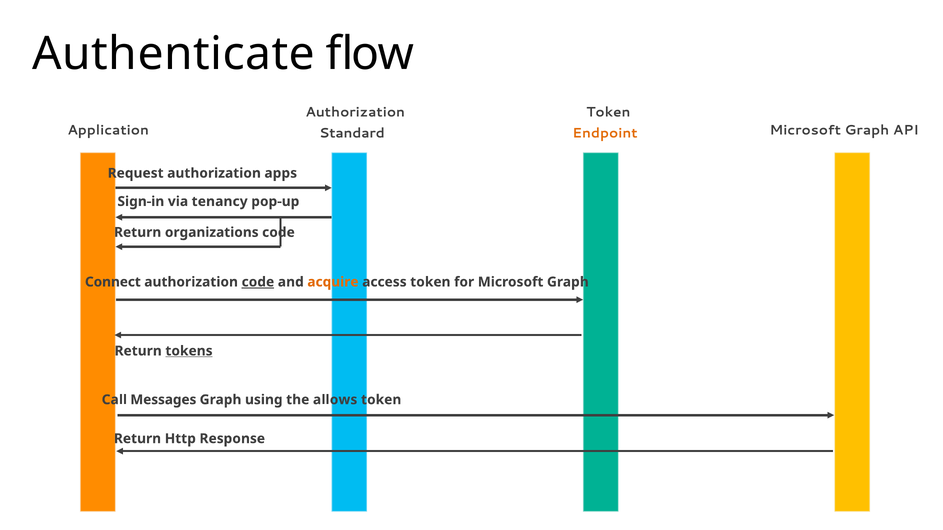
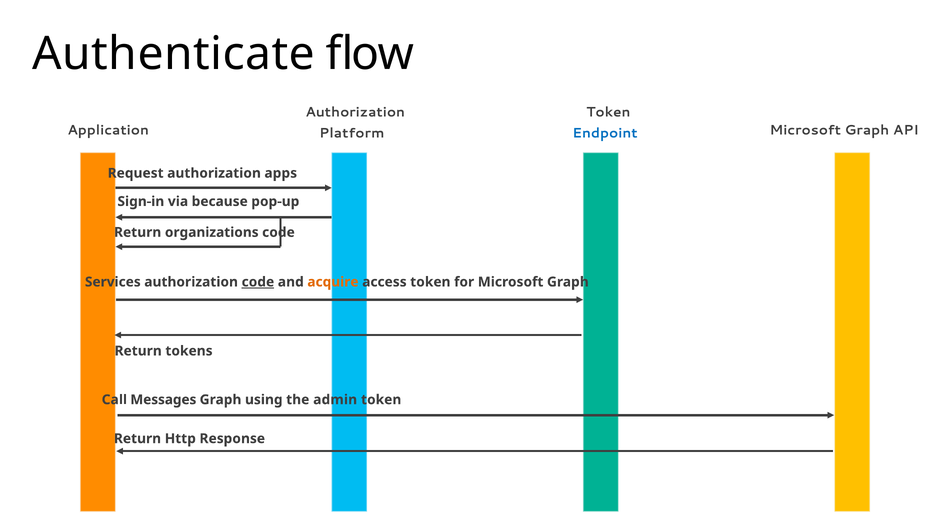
Standard: Standard -> Platform
Endpoint colour: orange -> blue
tenancy: tenancy -> because
Connect: Connect -> Services
tokens underline: present -> none
allows: allows -> admin
